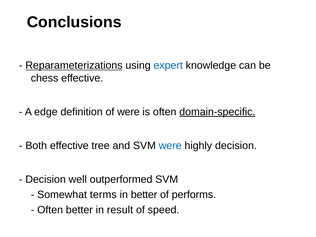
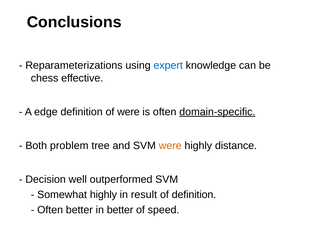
Reparameterizations underline: present -> none
Both effective: effective -> problem
were at (170, 146) colour: blue -> orange
highly decision: decision -> distance
Somewhat terms: terms -> highly
in better: better -> result
of performs: performs -> definition
in result: result -> better
